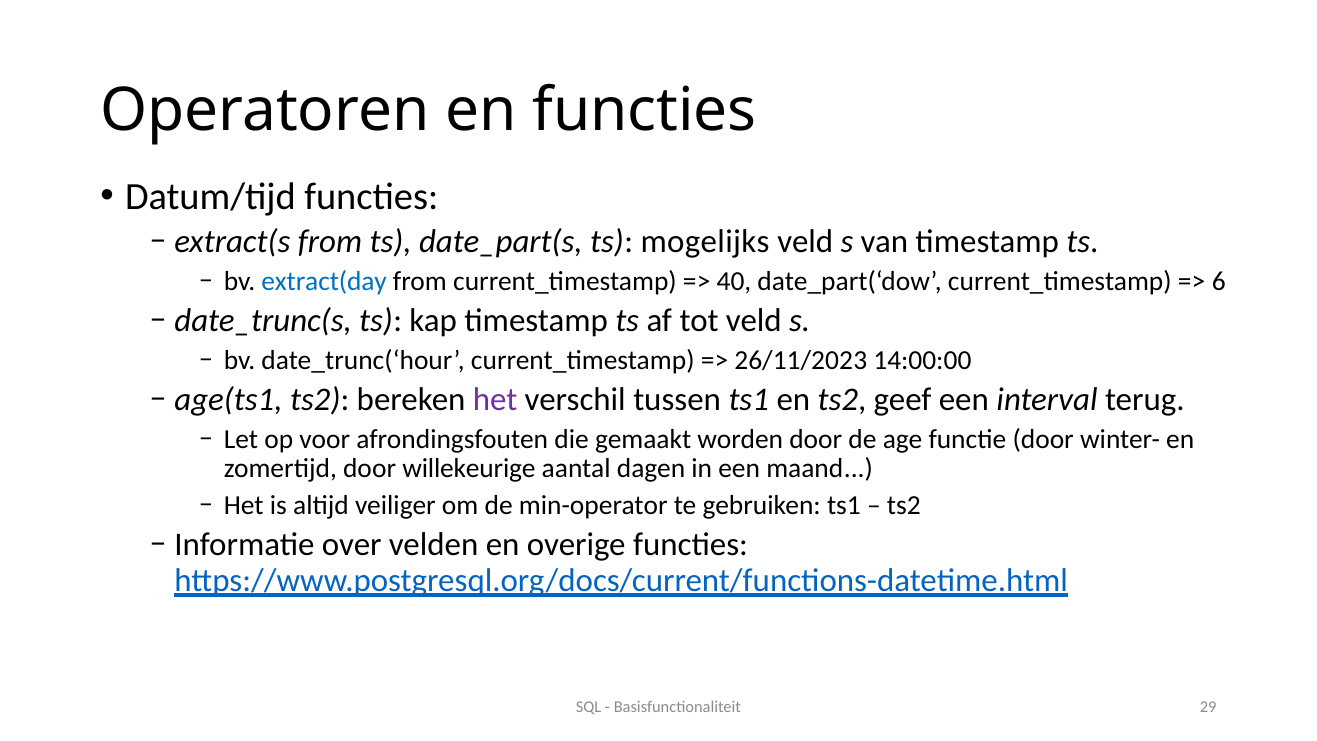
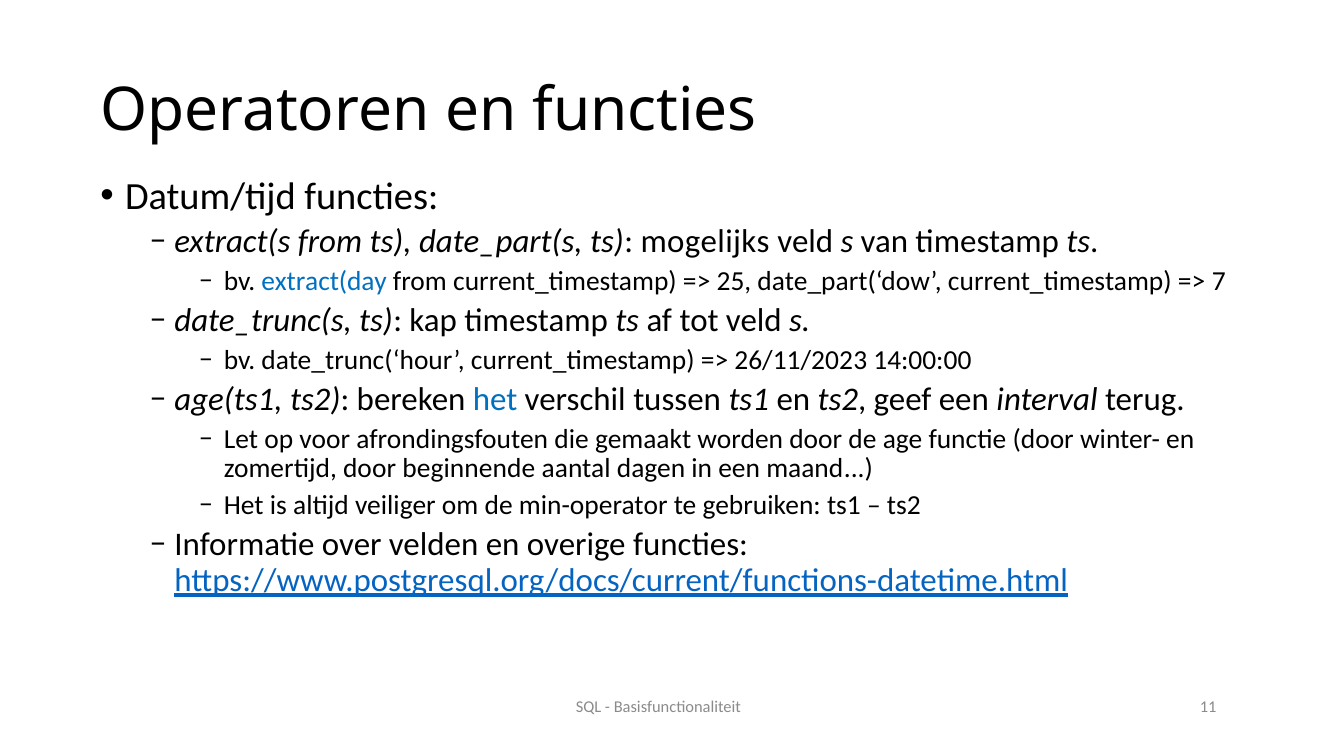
40: 40 -> 25
6: 6 -> 7
het at (495, 400) colour: purple -> blue
willekeurige: willekeurige -> beginnende
29: 29 -> 11
